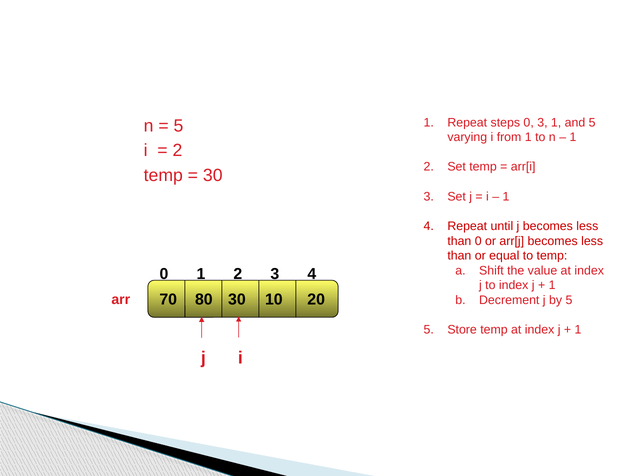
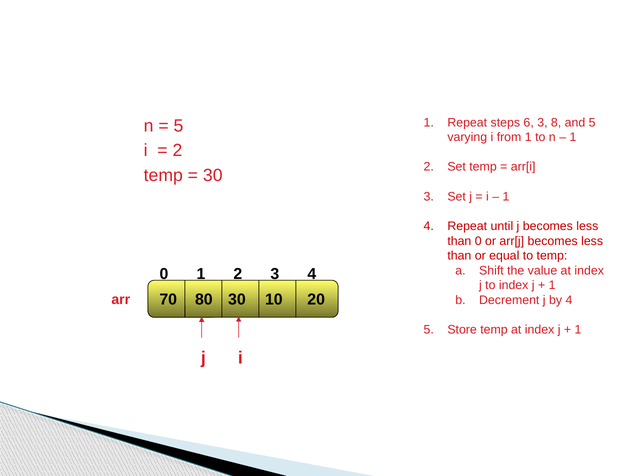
steps 0: 0 -> 6
3 1: 1 -> 8
by 5: 5 -> 4
